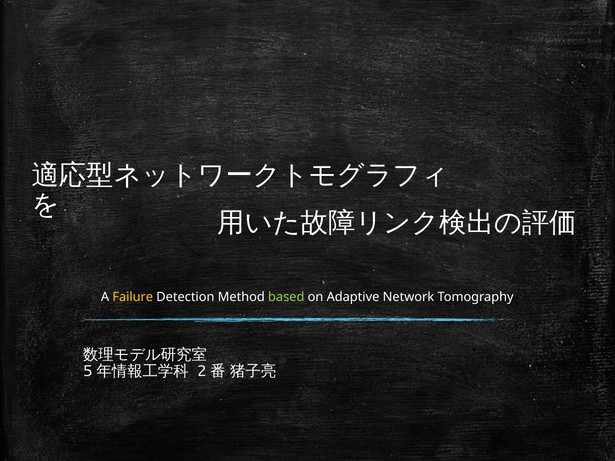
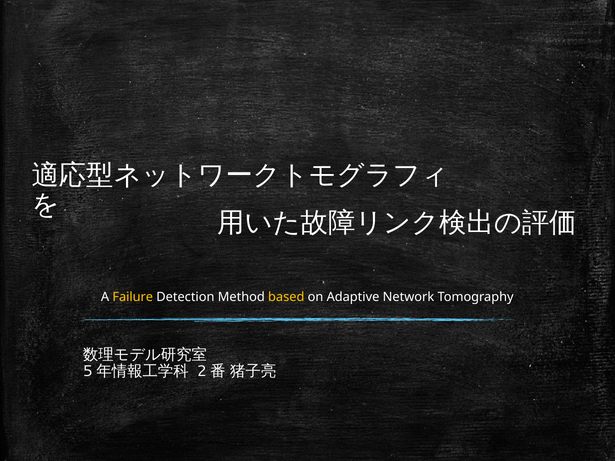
based colour: light green -> yellow
